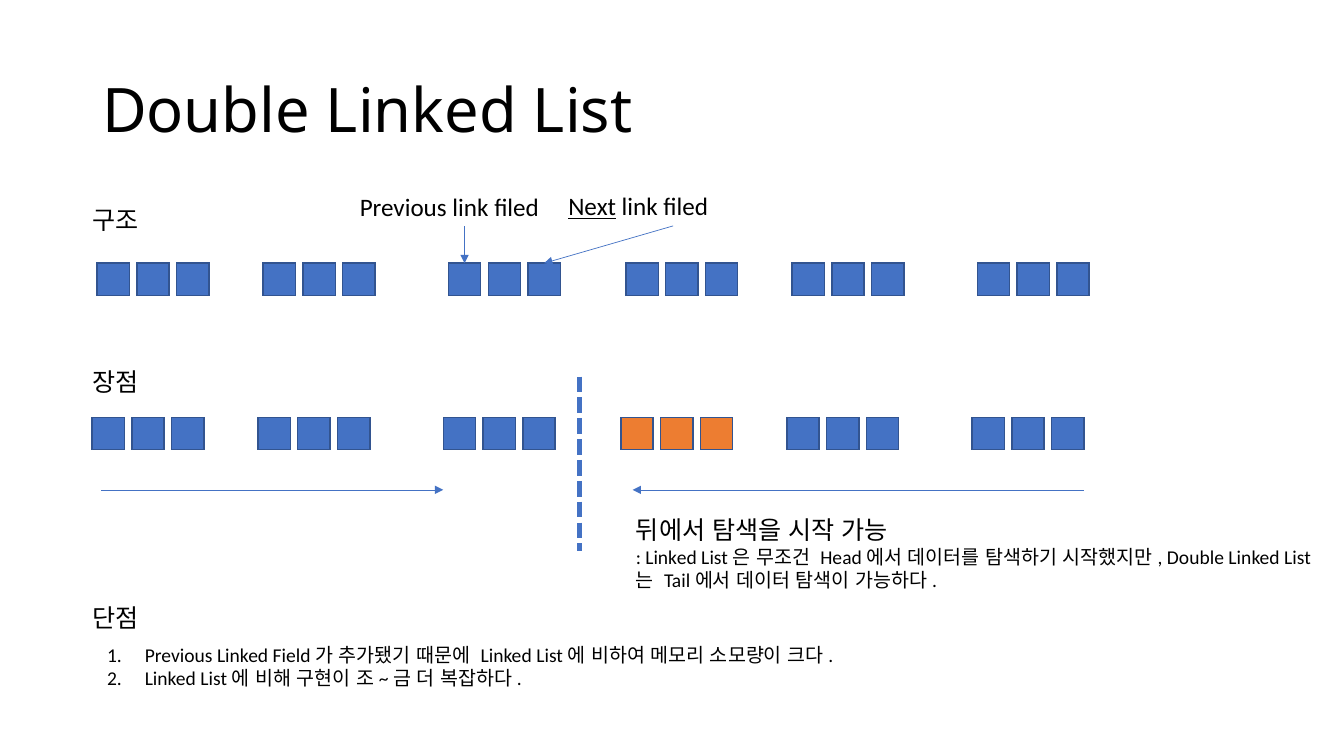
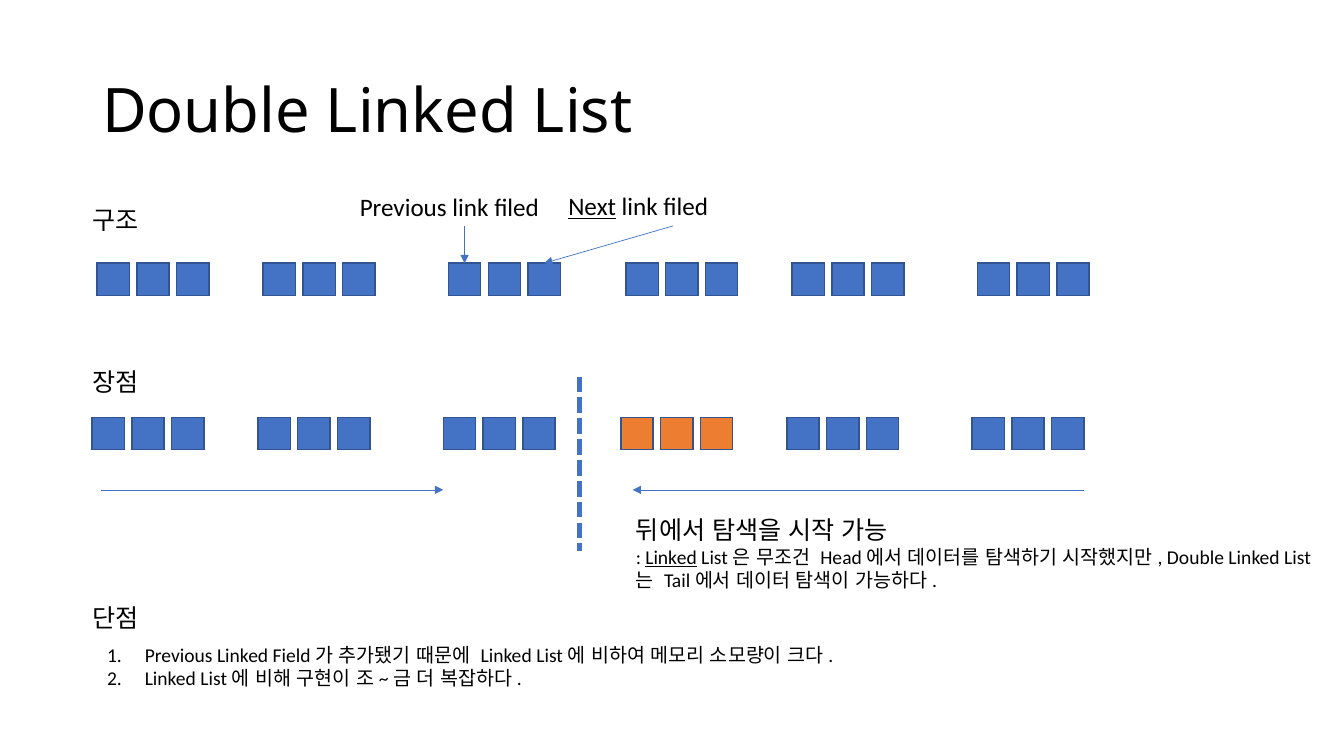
Linked at (671, 558) underline: none -> present
